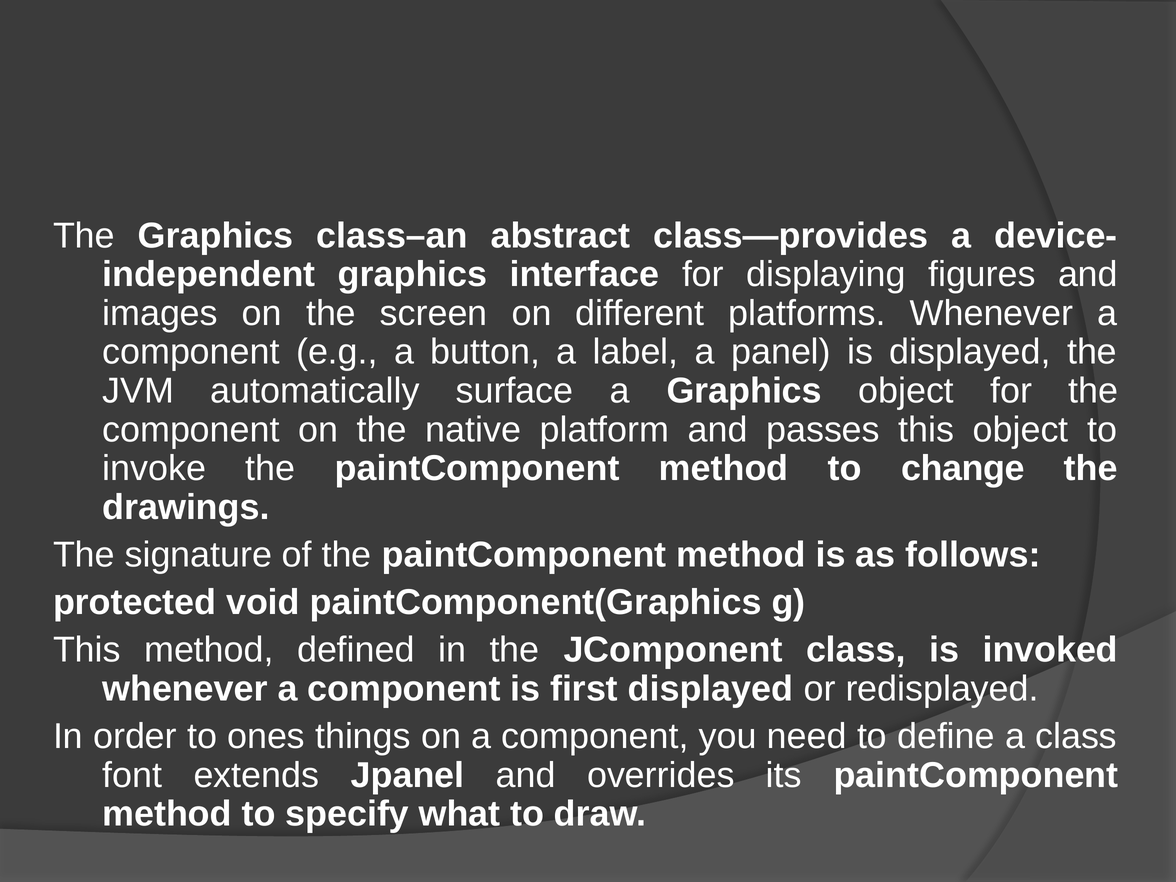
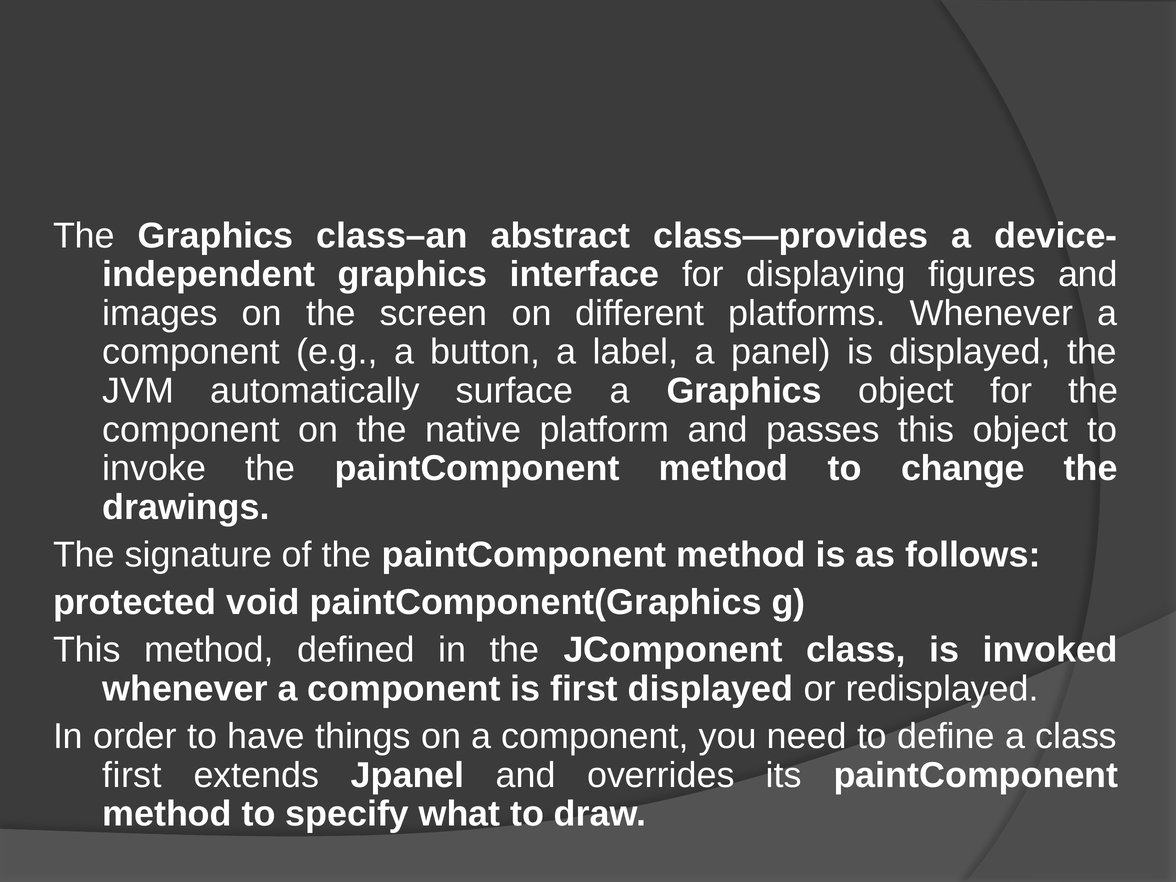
ones: ones -> have
font at (132, 775): font -> first
